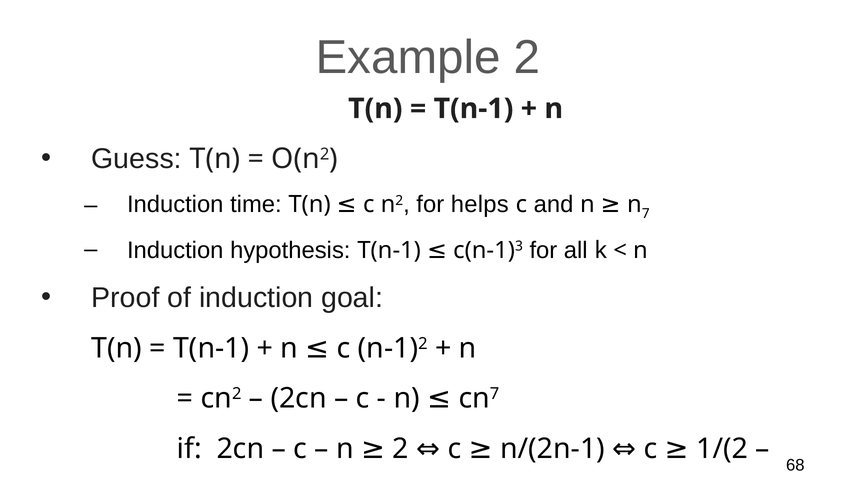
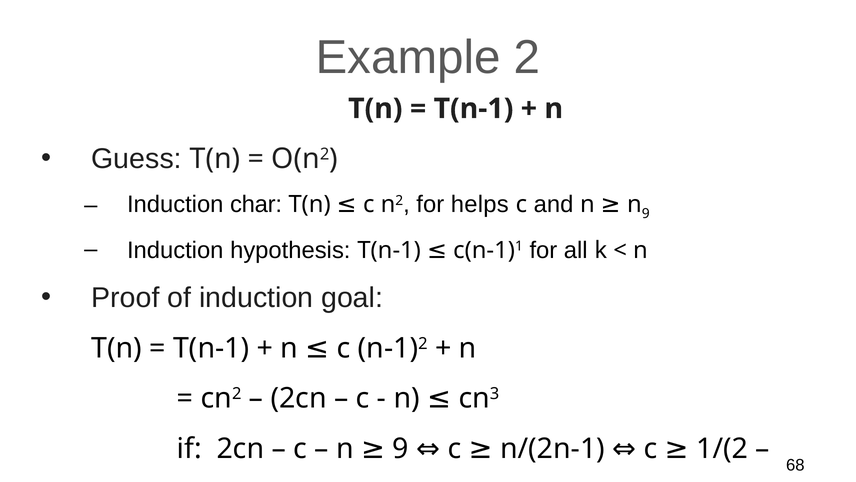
time: time -> char
7 at (646, 214): 7 -> 9
3 at (519, 246): 3 -> 1
7 at (495, 393): 7 -> 3
n 2: 2 -> 9
